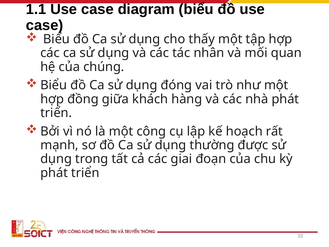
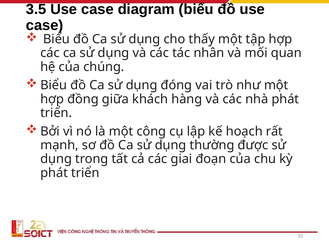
1.1: 1.1 -> 3.5
